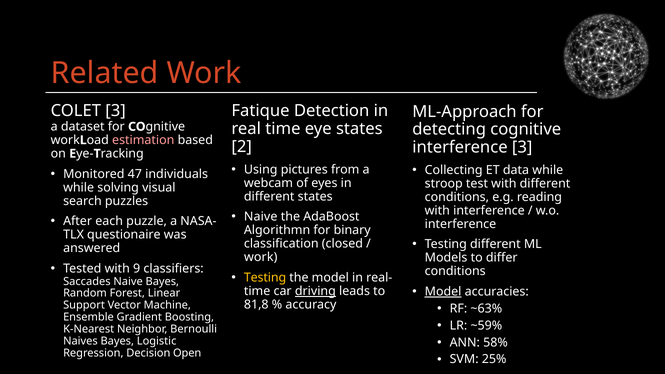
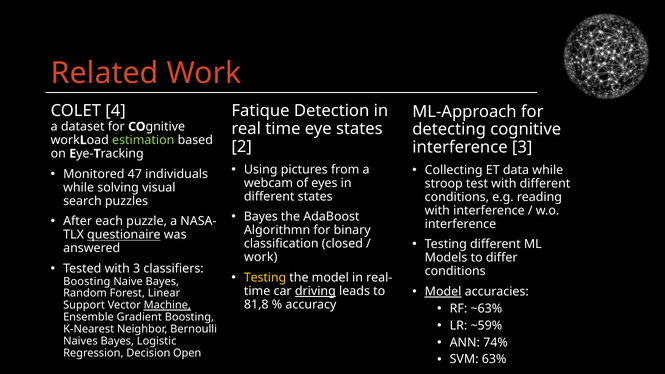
COLET 3: 3 -> 4
estimation colour: pink -> light green
Naive at (261, 217): Naive -> Bayes
questionaire underline: none -> present
with 9: 9 -> 3
Saccades at (87, 281): Saccades -> Boosting
Machine underline: none -> present
58%: 58% -> 74%
25%: 25% -> 63%
